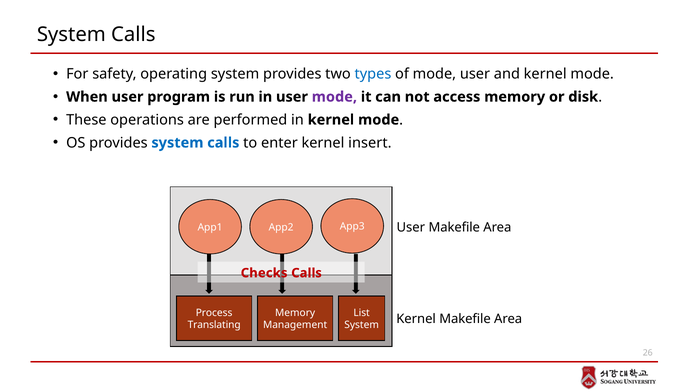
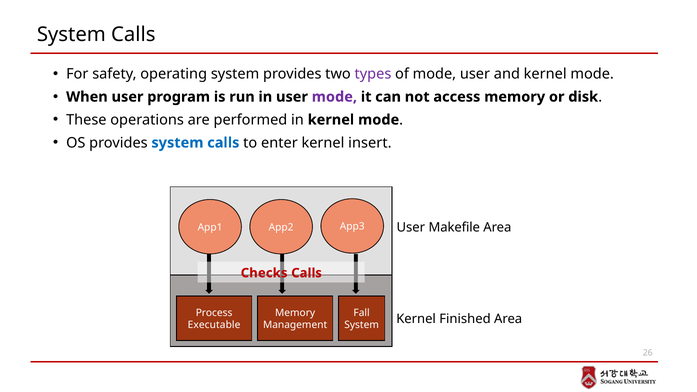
types colour: blue -> purple
List: List -> Fall
Kernel Makefile: Makefile -> Finished
Translating: Translating -> Executable
